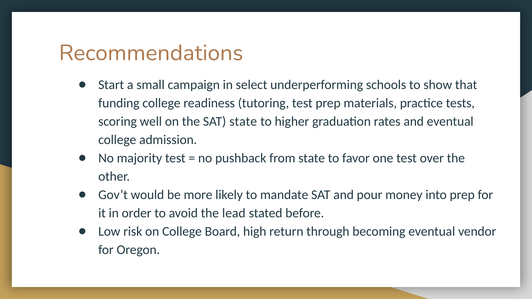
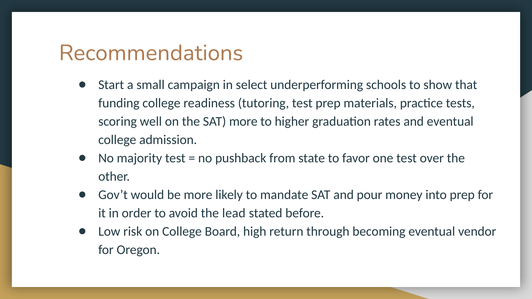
SAT state: state -> more
